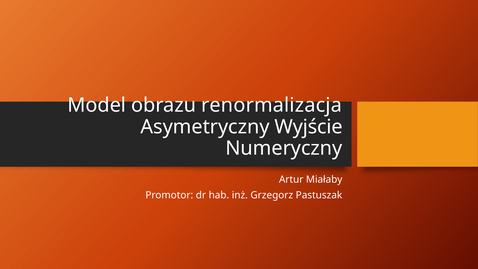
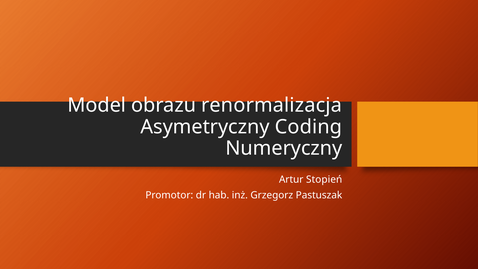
Wyjście: Wyjście -> Coding
Miałaby: Miałaby -> Stopień
